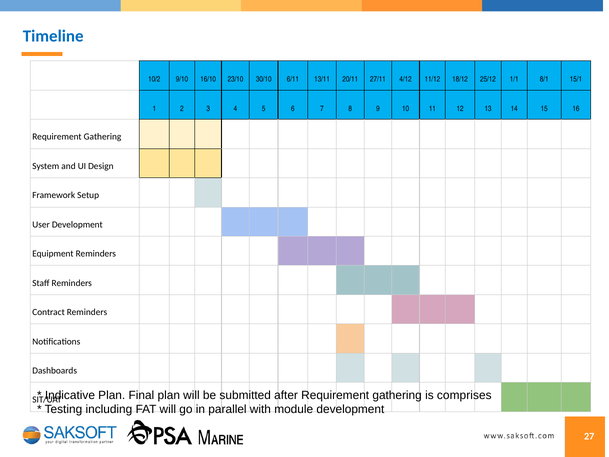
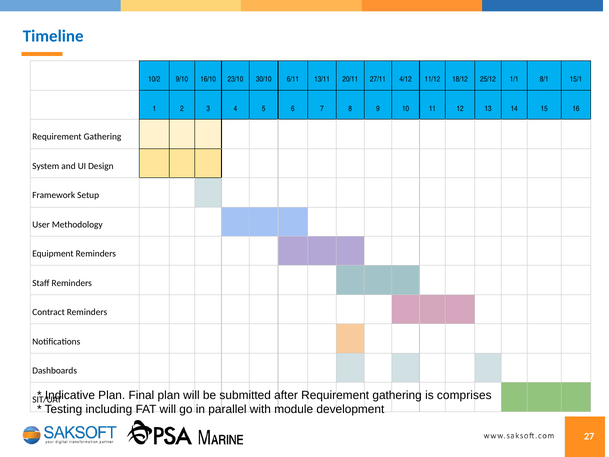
User Development: Development -> Methodology
